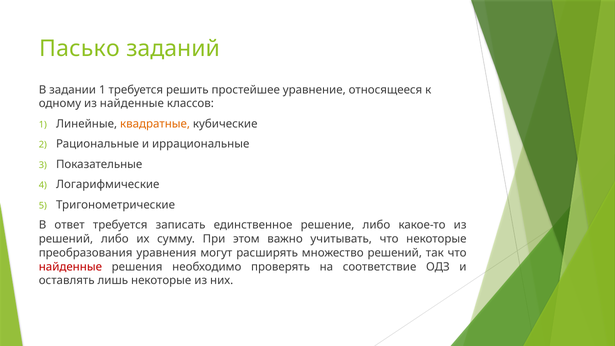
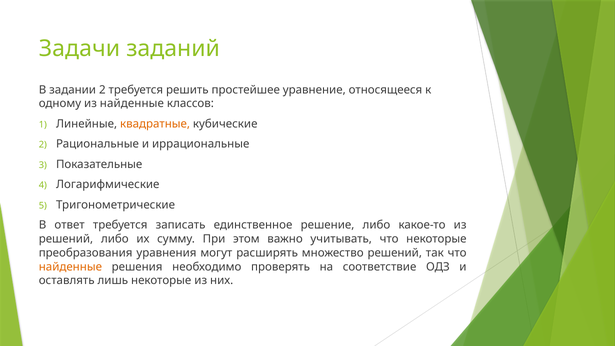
Пасько: Пасько -> Задачи
задании 1: 1 -> 2
найденные at (70, 267) colour: red -> orange
